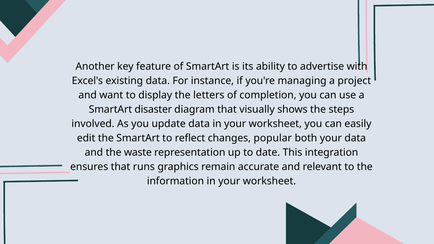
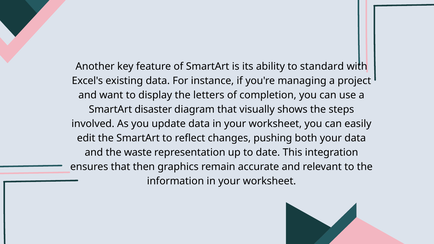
advertise: advertise -> standard
popular: popular -> pushing
runs: runs -> then
